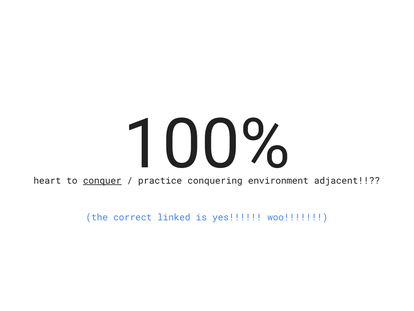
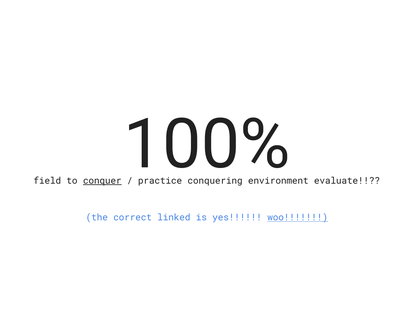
heart: heart -> field
adjacent: adjacent -> evaluate
woo underline: none -> present
